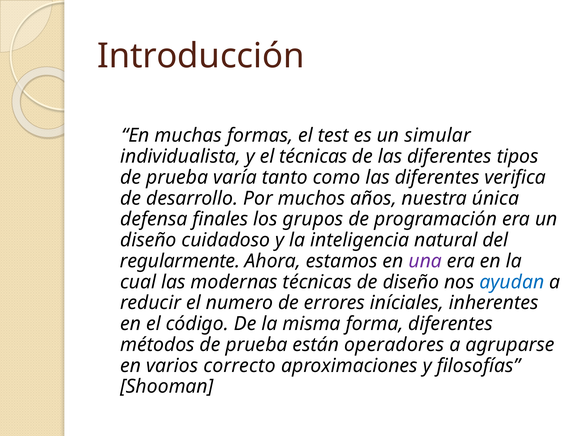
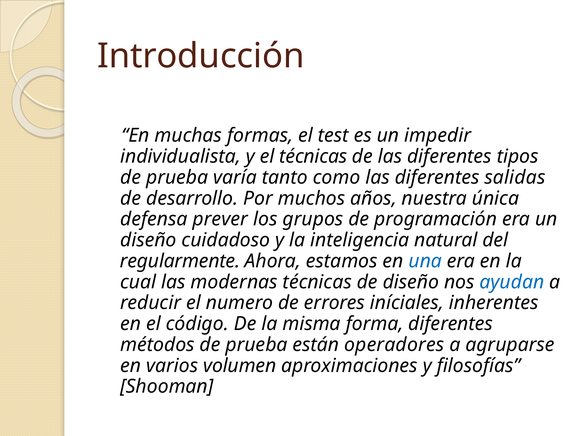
simular: simular -> impedir
verifica: verifica -> salidas
finales: finales -> prever
una colour: purple -> blue
correcto: correcto -> volumen
